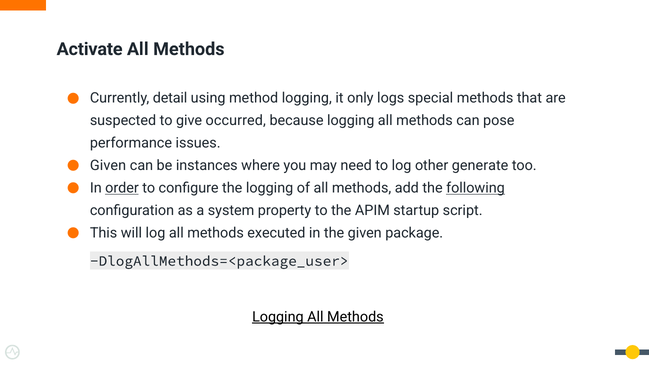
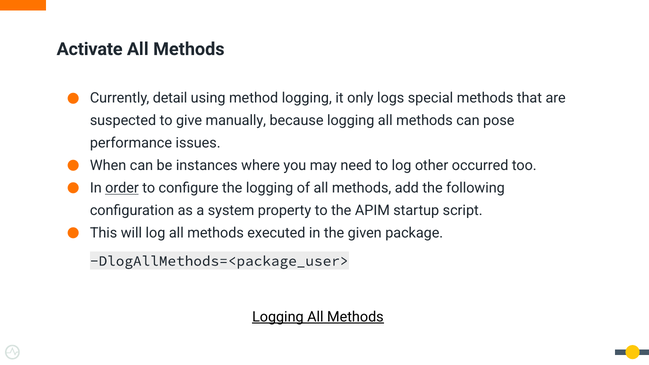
occurred: occurred -> manually
Given at (108, 166): Given -> When
generate: generate -> occurred
following underline: present -> none
